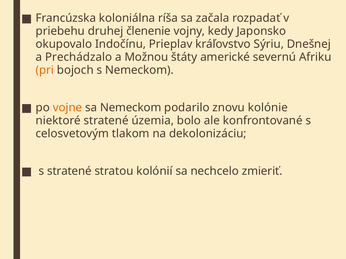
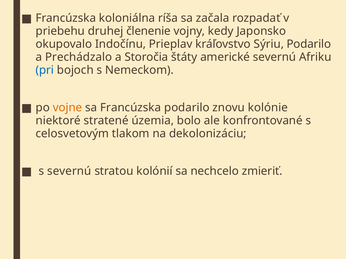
Sýriu Dnešnej: Dnešnej -> Podarilo
Možnou: Možnou -> Storočia
pri colour: orange -> blue
sa Nemeckom: Nemeckom -> Francúzska
s stratené: stratené -> severnú
